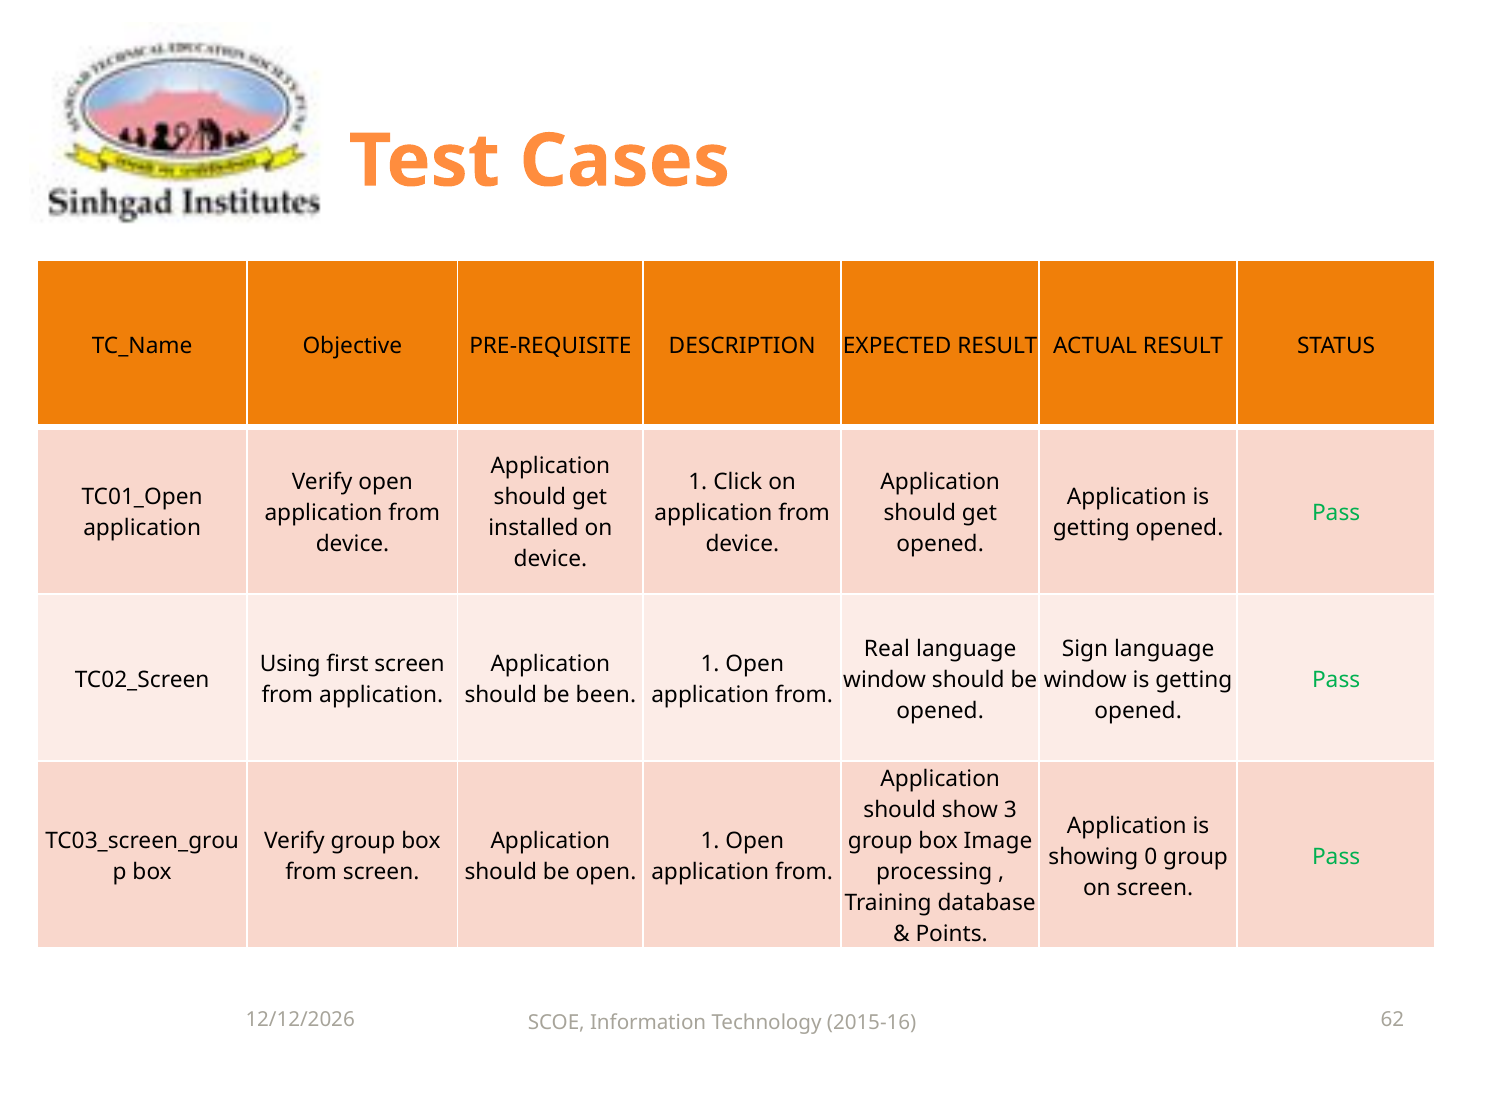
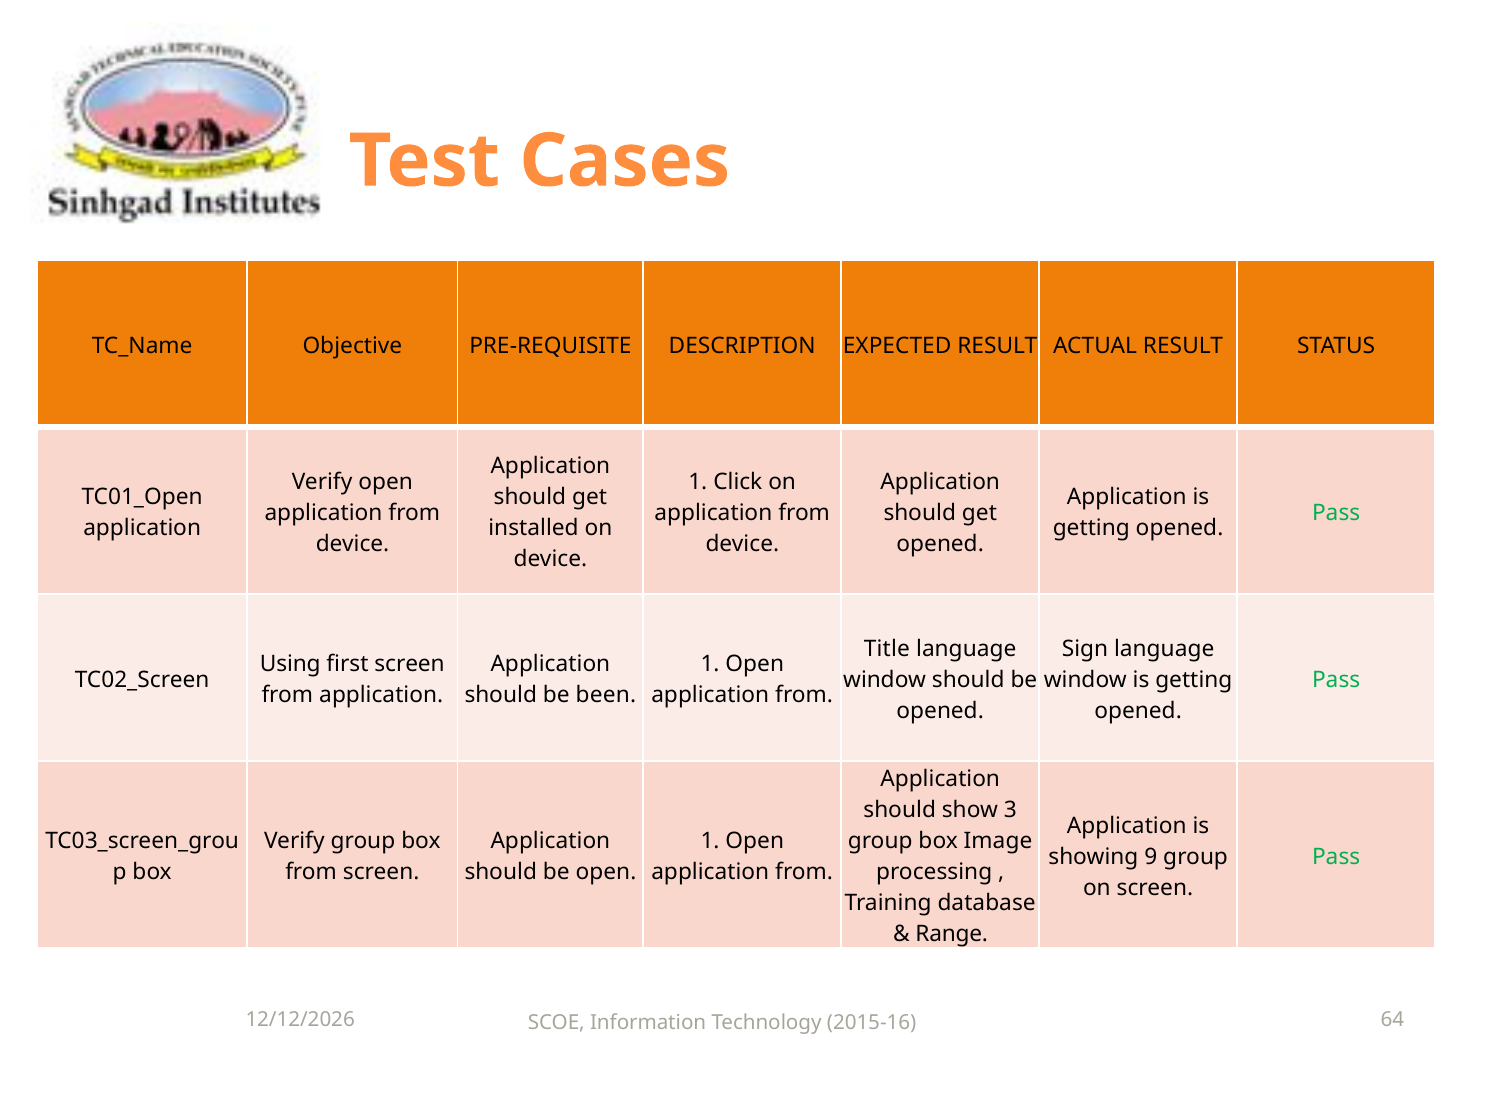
Real: Real -> Title
0: 0 -> 9
Points: Points -> Range
62: 62 -> 64
